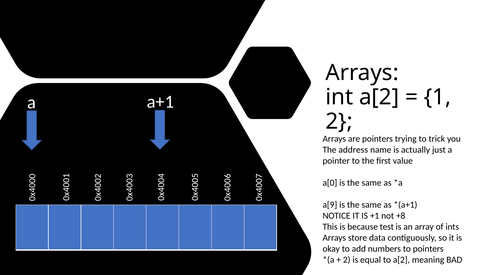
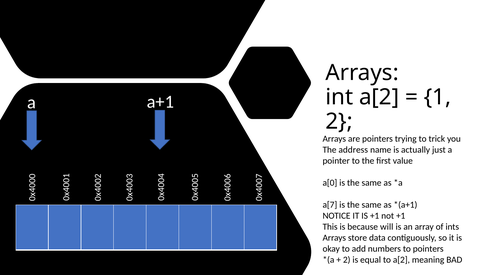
a[9: a[9 -> a[7
not +8: +8 -> +1
test: test -> will
